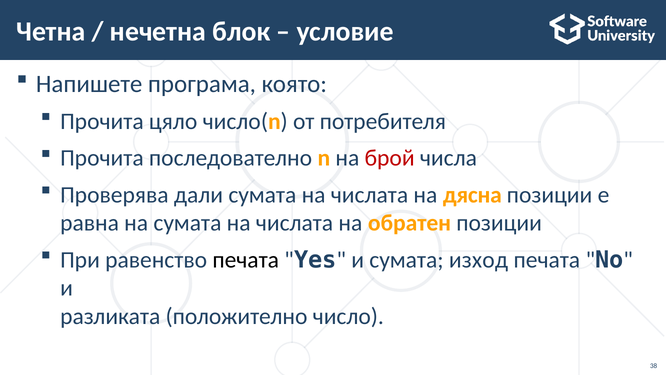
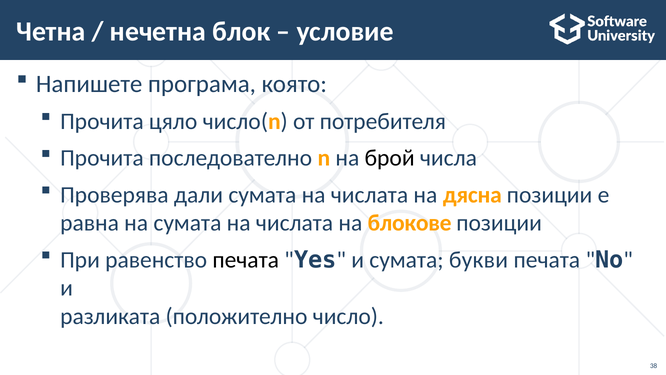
брой colour: red -> black
обратен: обратен -> блокове
изход: изход -> букви
